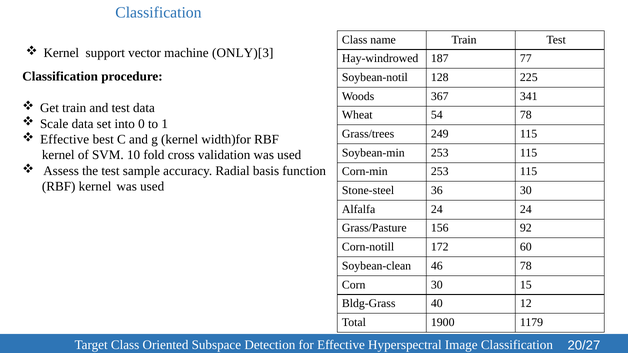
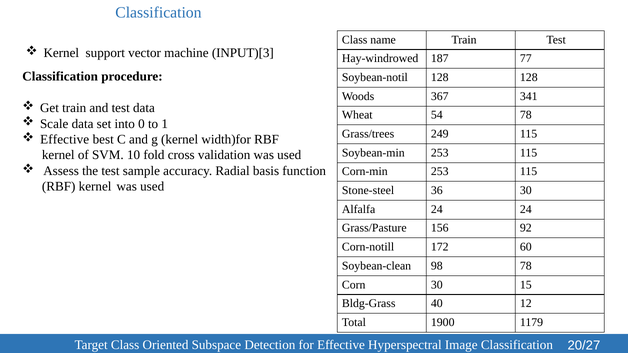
ONLY)[3: ONLY)[3 -> INPUT)[3
128 225: 225 -> 128
46: 46 -> 98
